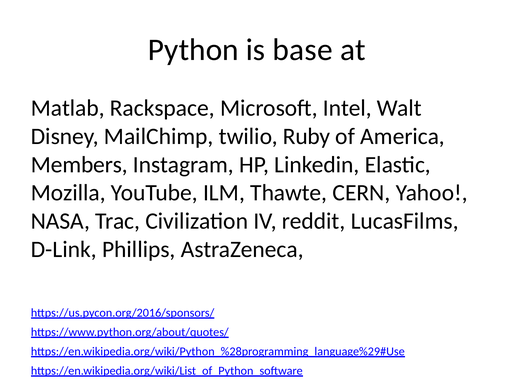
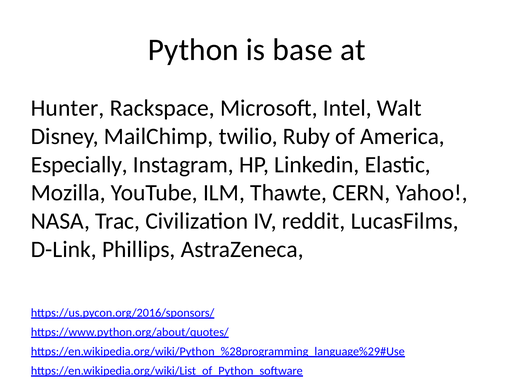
Matlab: Matlab -> Hunter
Members: Members -> Especially
